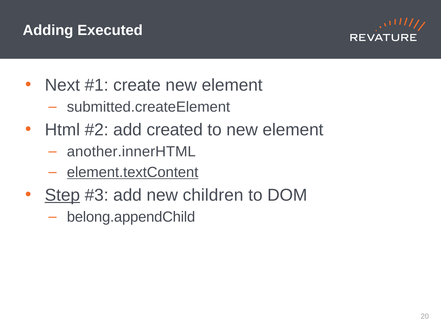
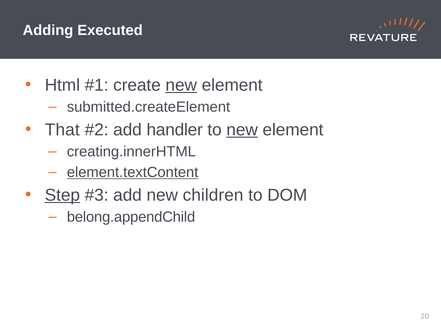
Next: Next -> Html
new at (181, 85) underline: none -> present
Html: Html -> That
created: created -> handler
new at (242, 130) underline: none -> present
another.innerHTML: another.innerHTML -> creating.innerHTML
